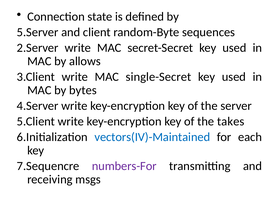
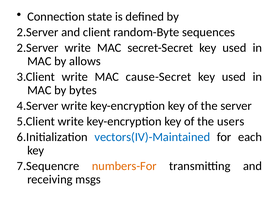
5.Server at (38, 32): 5.Server -> 2.Server
single-Secret: single-Secret -> cause-Secret
takes: takes -> users
numbers-For colour: purple -> orange
